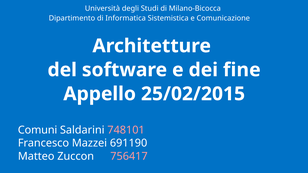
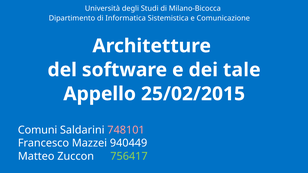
fine: fine -> tale
691190: 691190 -> 940449
756417 colour: pink -> light green
